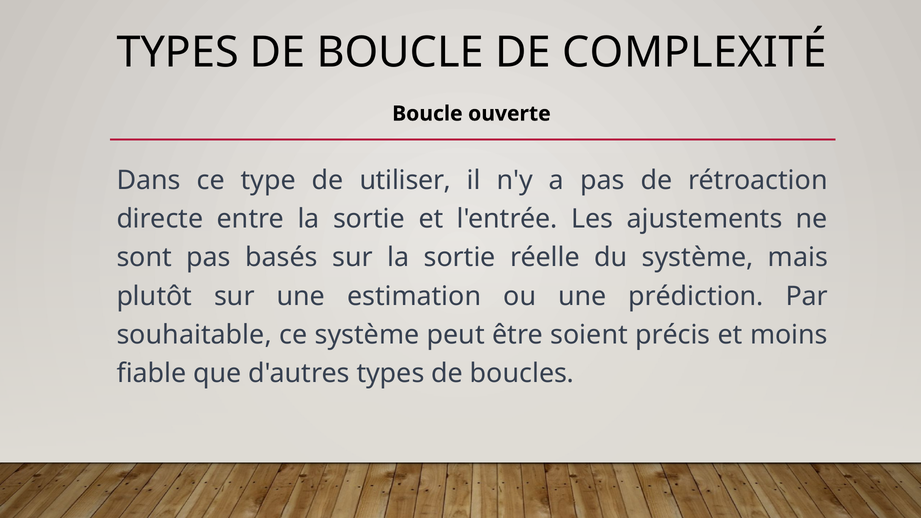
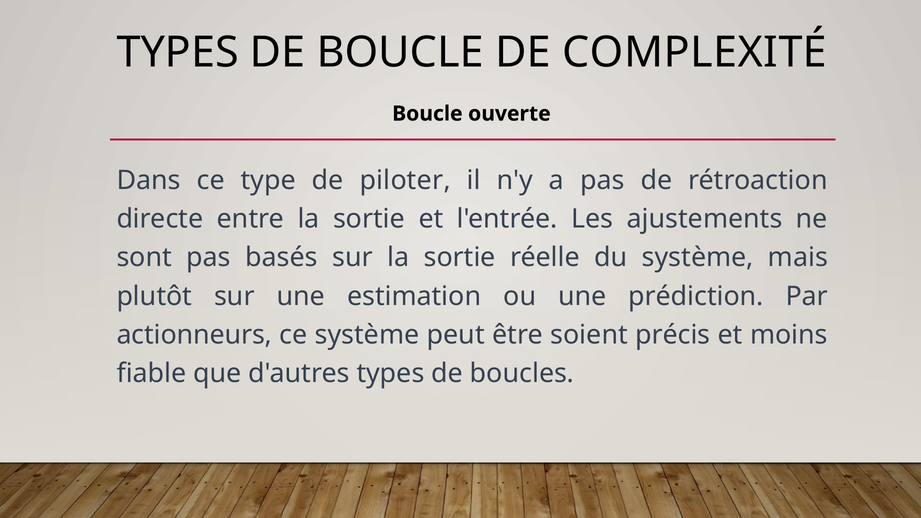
utiliser: utiliser -> piloter
souhaitable: souhaitable -> actionneurs
